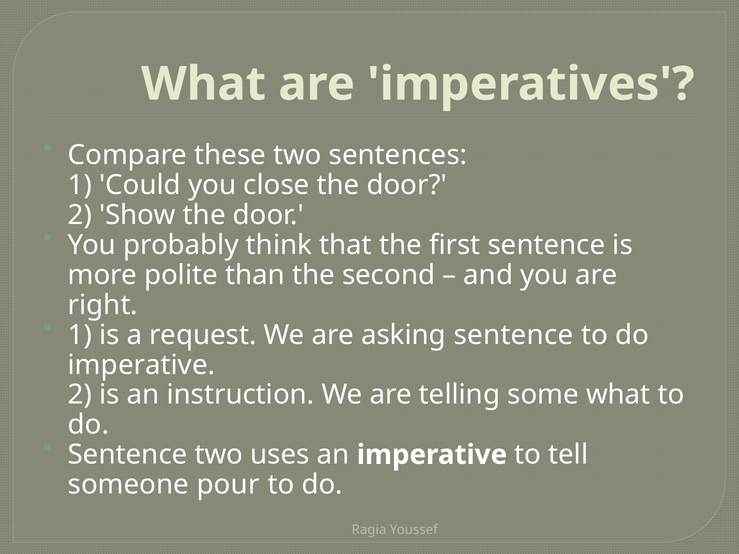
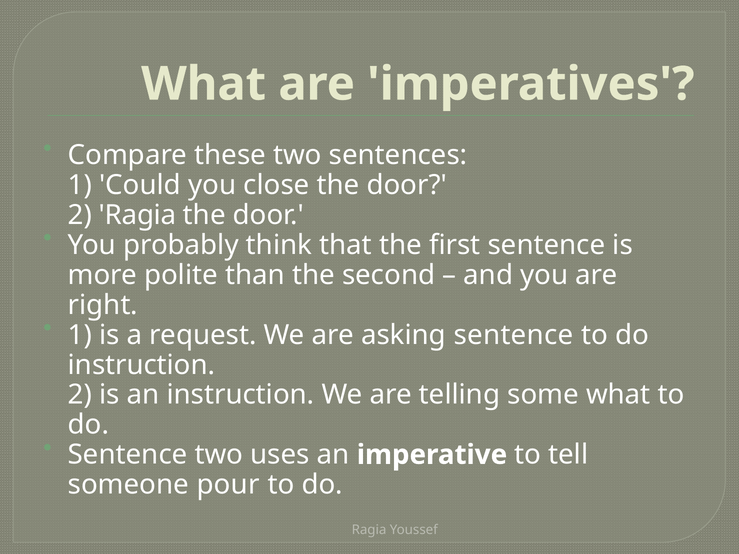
2 Show: Show -> Ragia
imperative at (141, 365): imperative -> instruction
